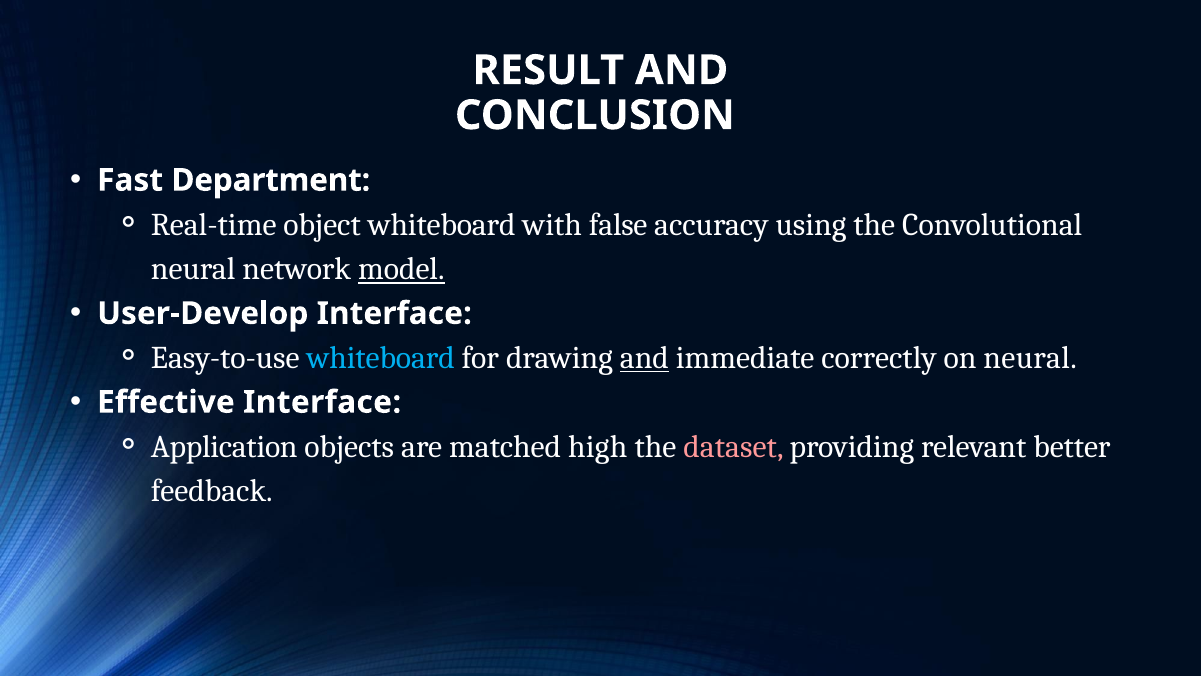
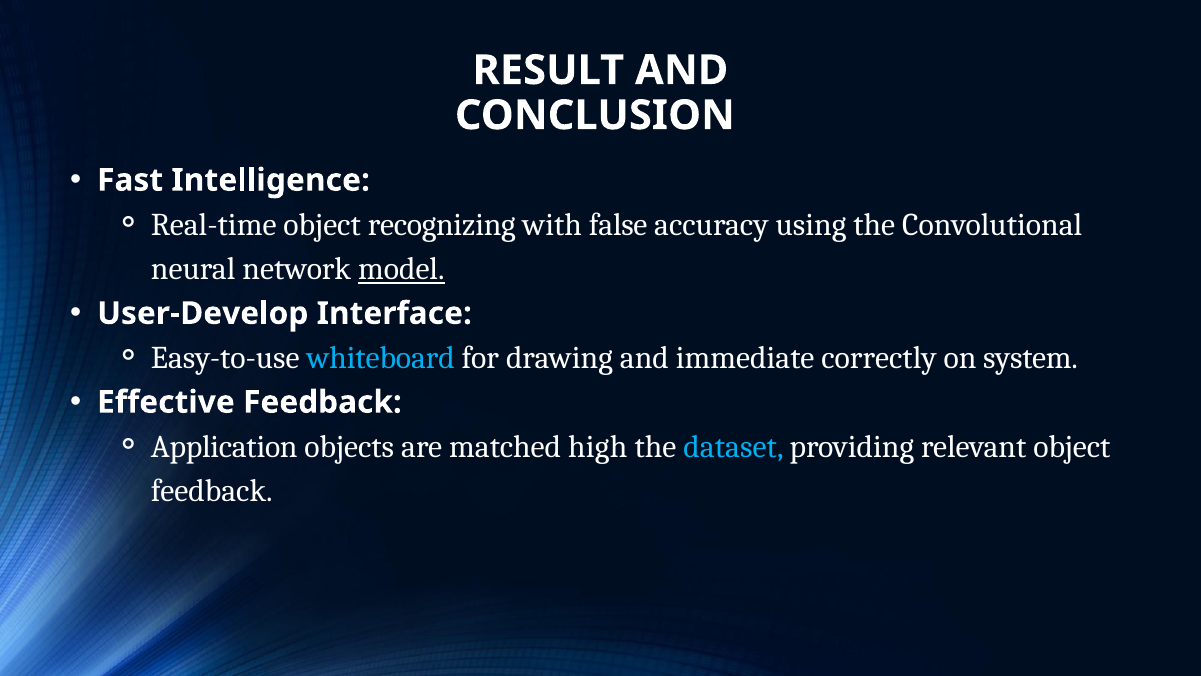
Department: Department -> Intelligence
object whiteboard: whiteboard -> recognizing
and at (644, 358) underline: present -> none
on neural: neural -> system
Effective Interface: Interface -> Feedback
dataset colour: pink -> light blue
relevant better: better -> object
